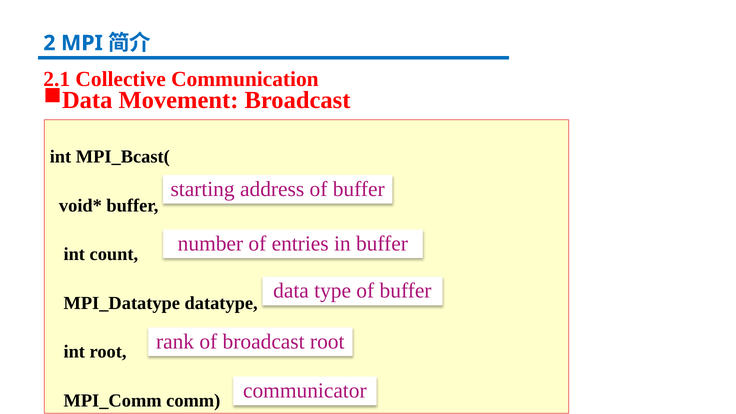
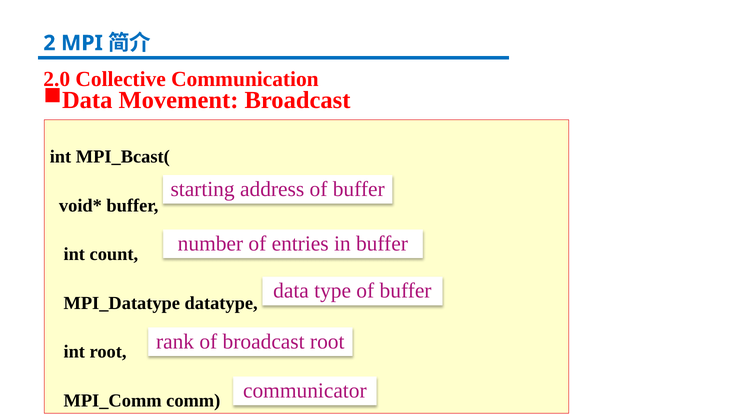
2.1: 2.1 -> 2.0
